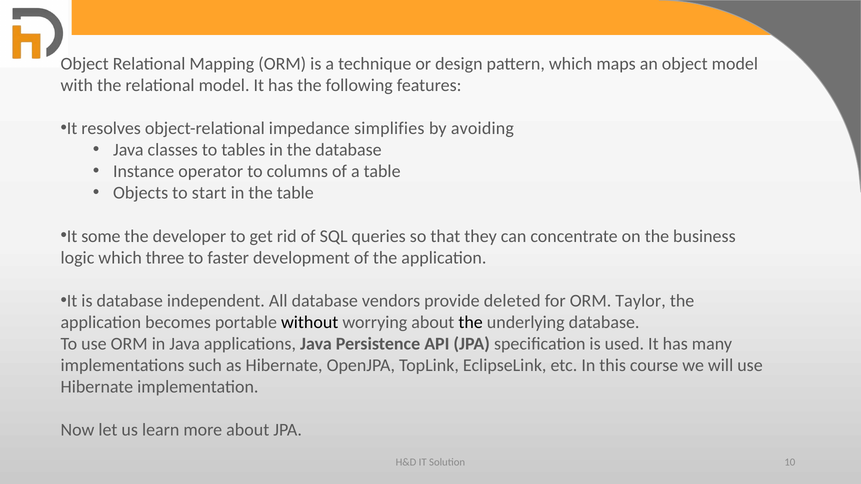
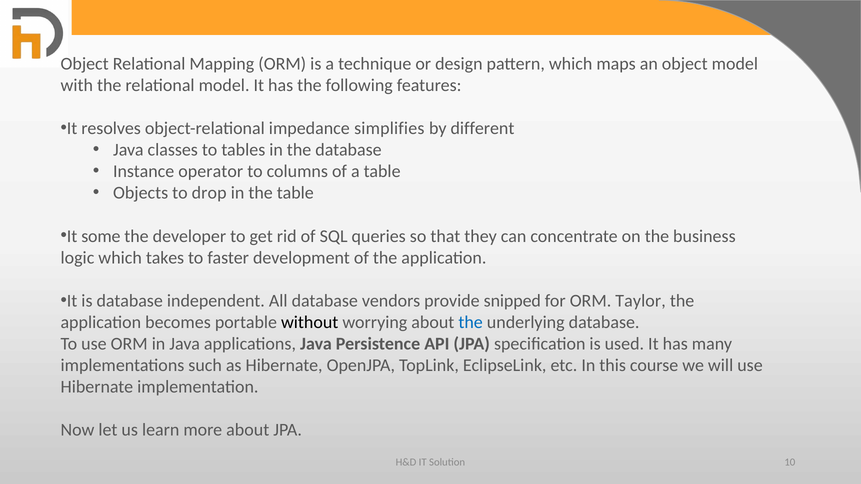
avoiding: avoiding -> different
start: start -> drop
three: three -> takes
deleted: deleted -> snipped
the at (471, 322) colour: black -> blue
